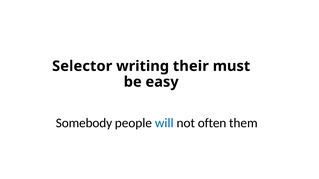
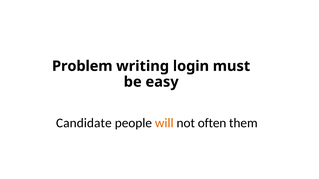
Selector: Selector -> Problem
their: their -> login
Somebody: Somebody -> Candidate
will colour: blue -> orange
